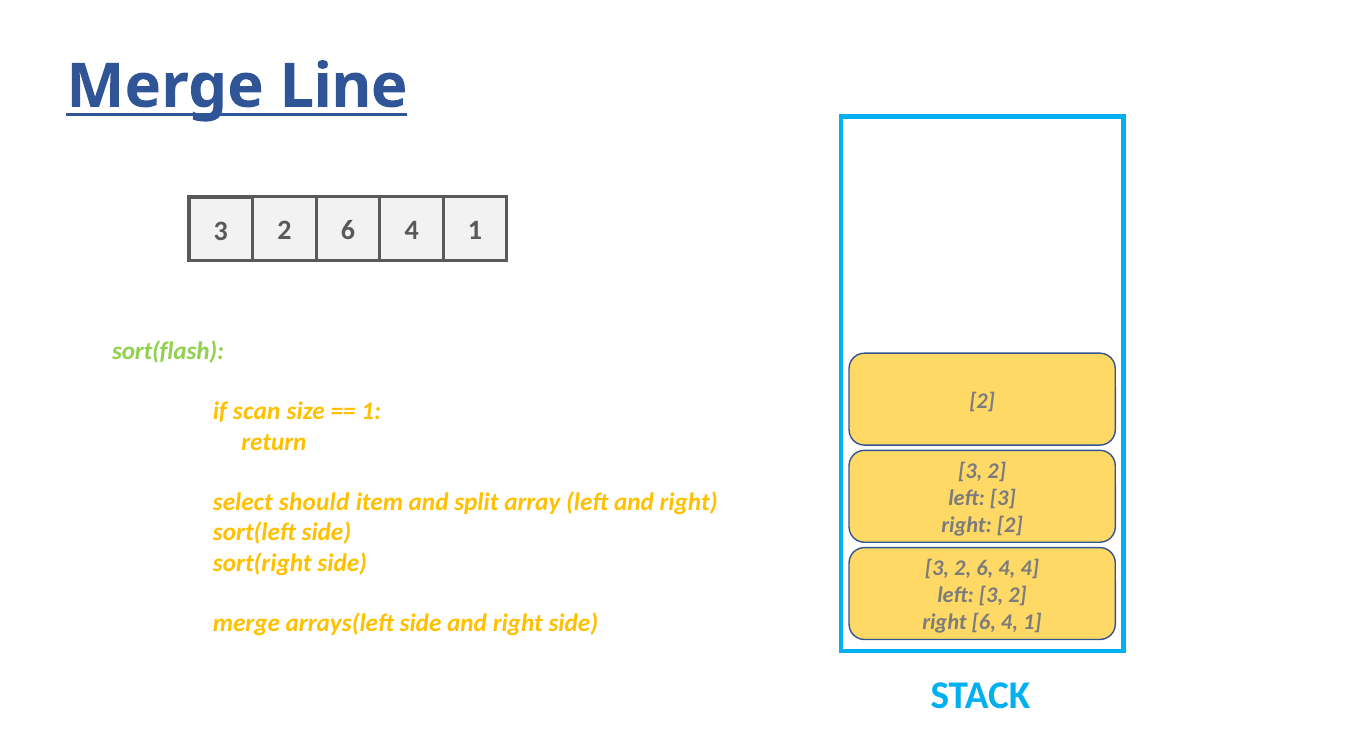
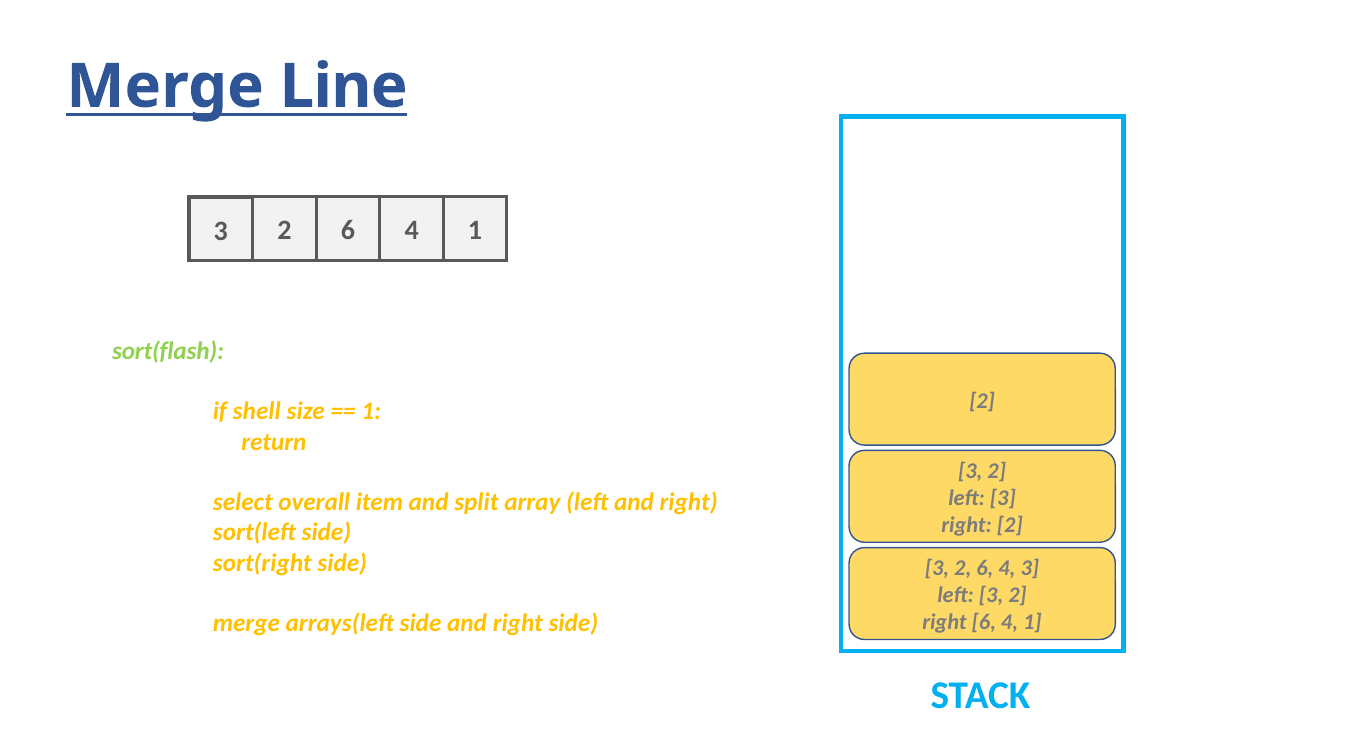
scan: scan -> shell
should: should -> overall
4 4: 4 -> 3
